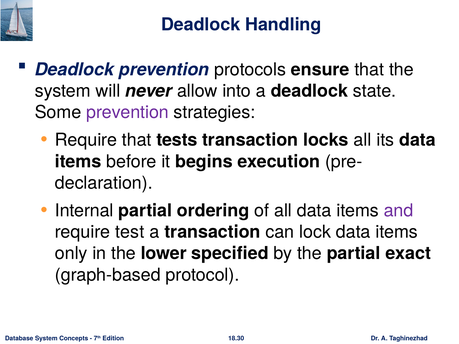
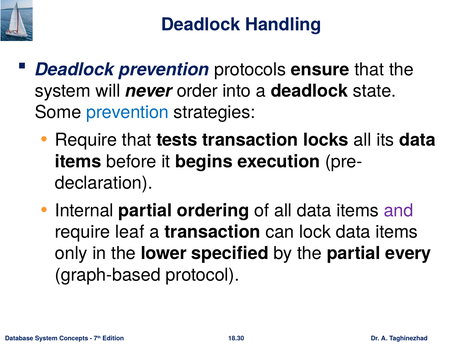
allow: allow -> order
prevention at (128, 112) colour: purple -> blue
test: test -> leaf
exact: exact -> every
